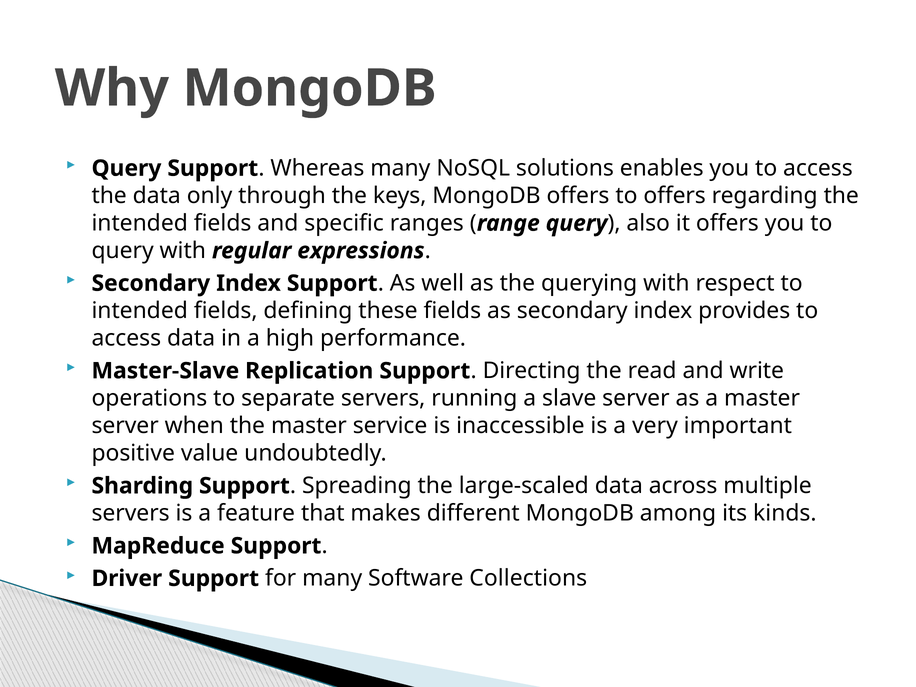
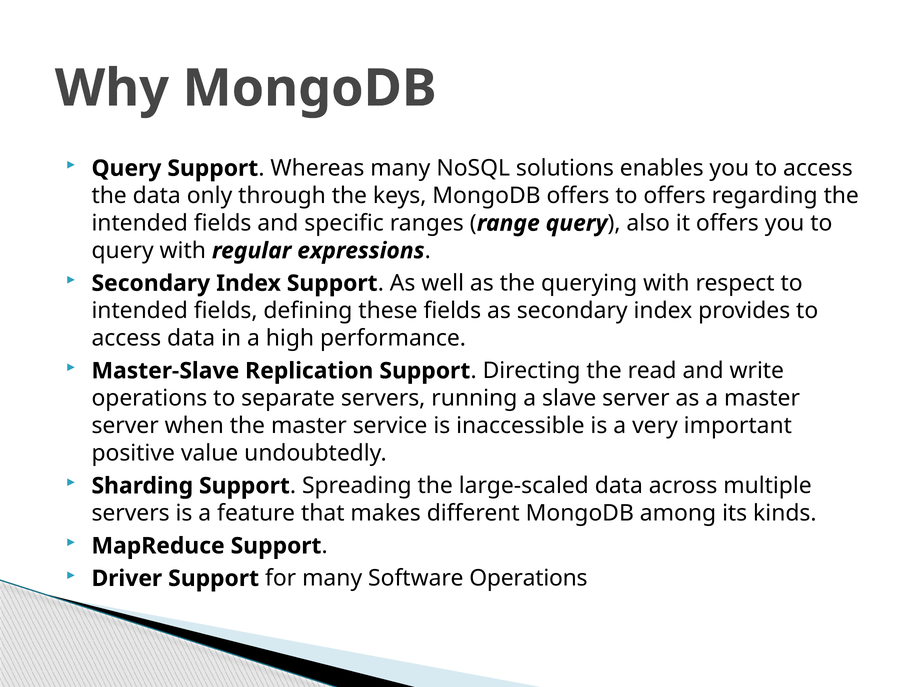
Software Collections: Collections -> Operations
